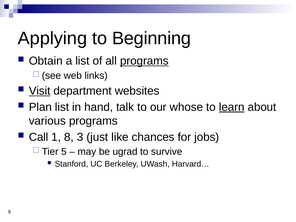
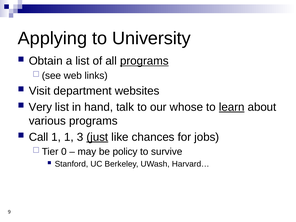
Beginning: Beginning -> University
Visit underline: present -> none
Plan: Plan -> Very
1 8: 8 -> 1
just underline: none -> present
5: 5 -> 0
ugrad: ugrad -> policy
